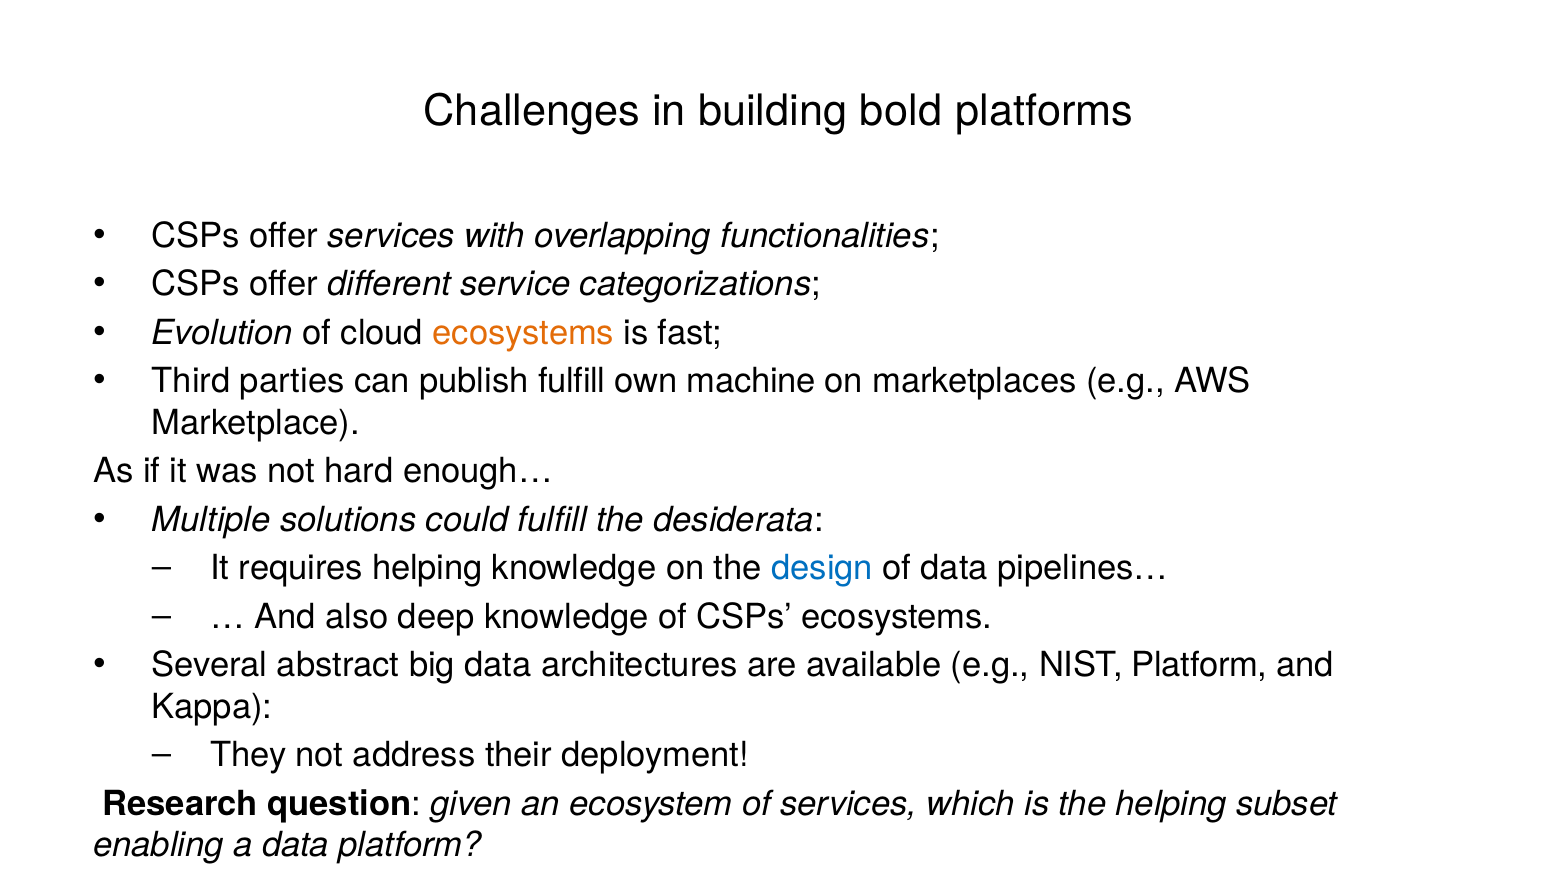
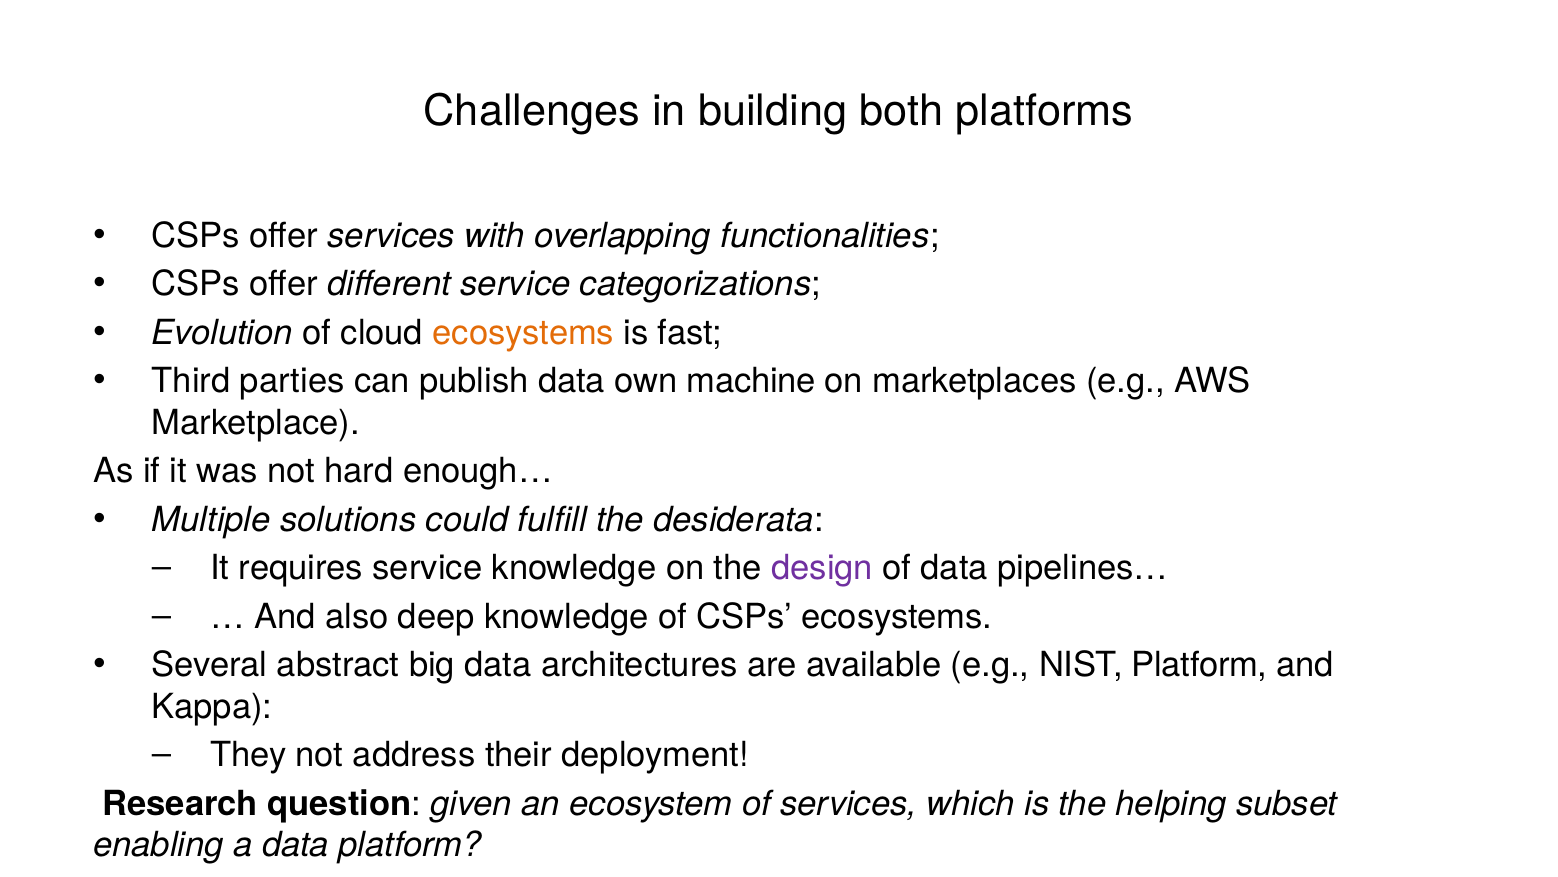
bold: bold -> both
publish fulfill: fulfill -> data
requires helping: helping -> service
design colour: blue -> purple
